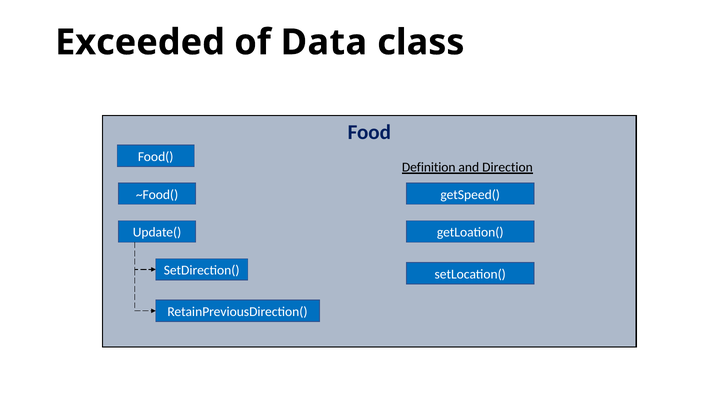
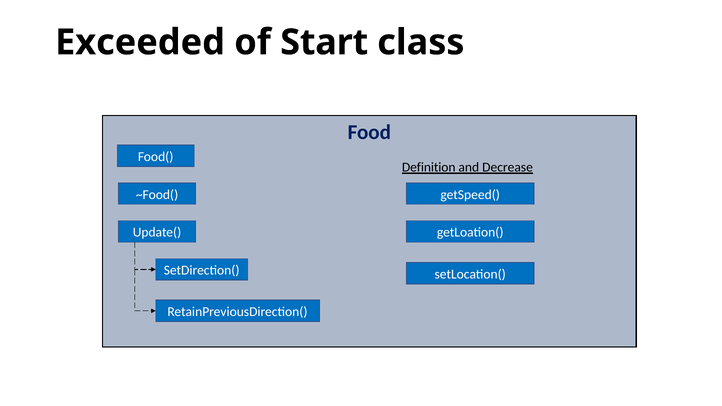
Data: Data -> Start
Direction: Direction -> Decrease
